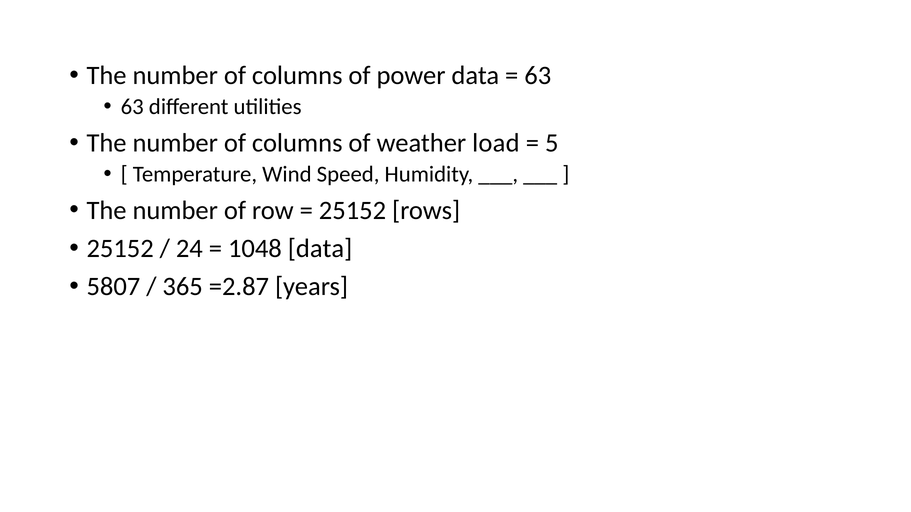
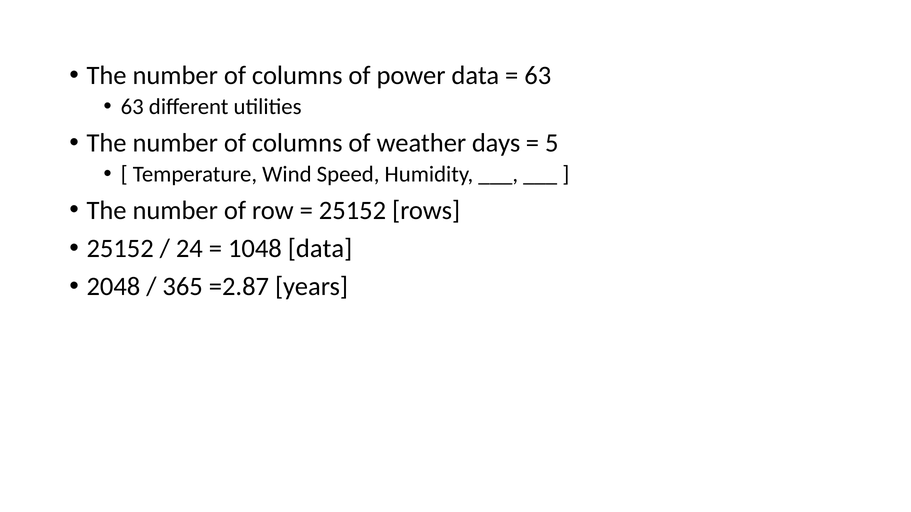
load: load -> days
5807: 5807 -> 2048
